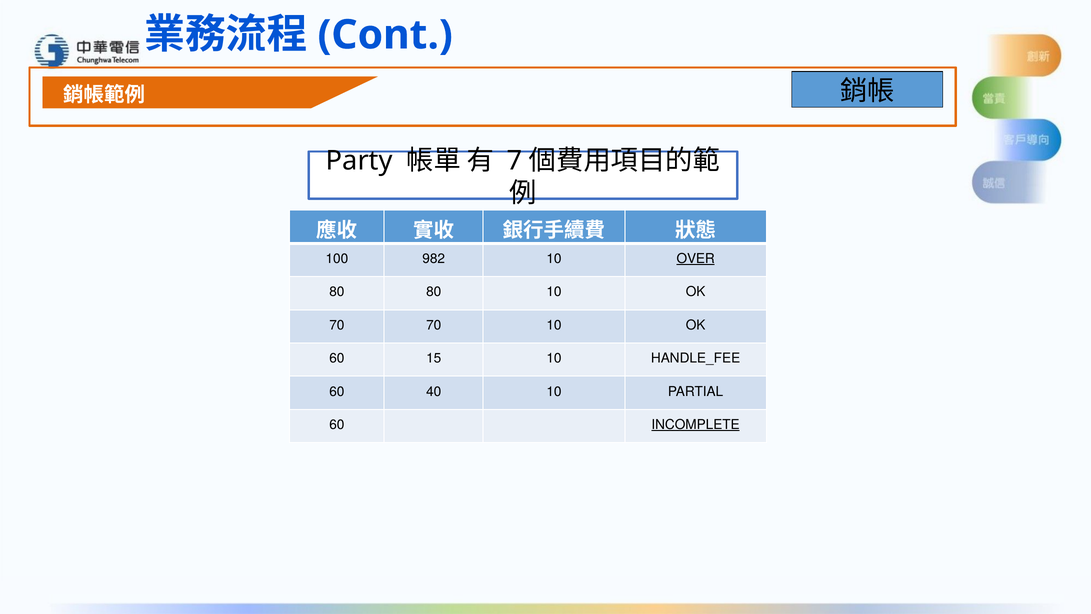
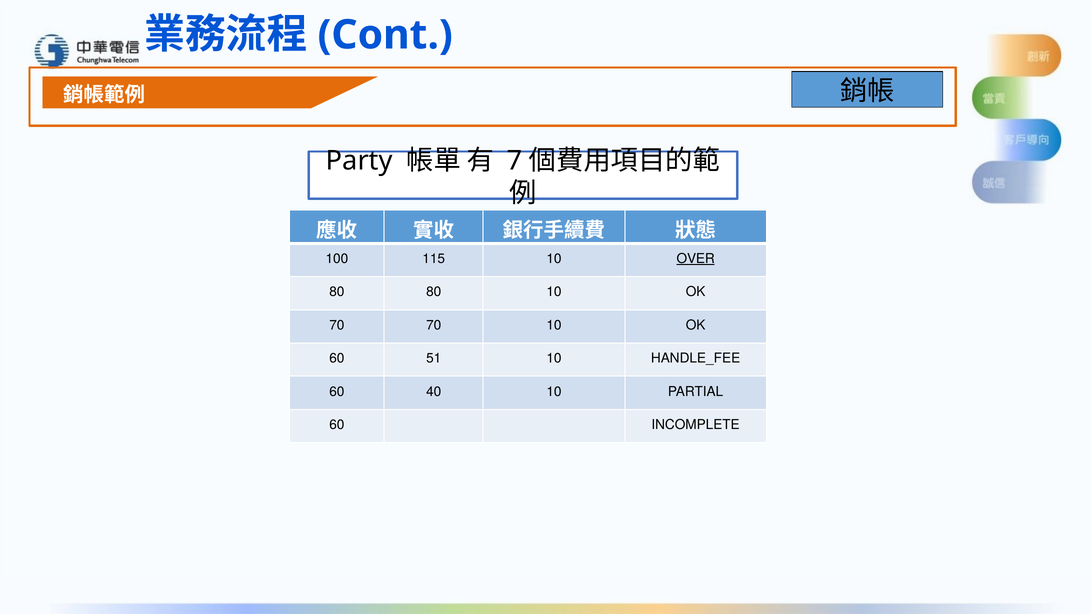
982: 982 -> 115
15: 15 -> 51
INCOMPLETE underline: present -> none
